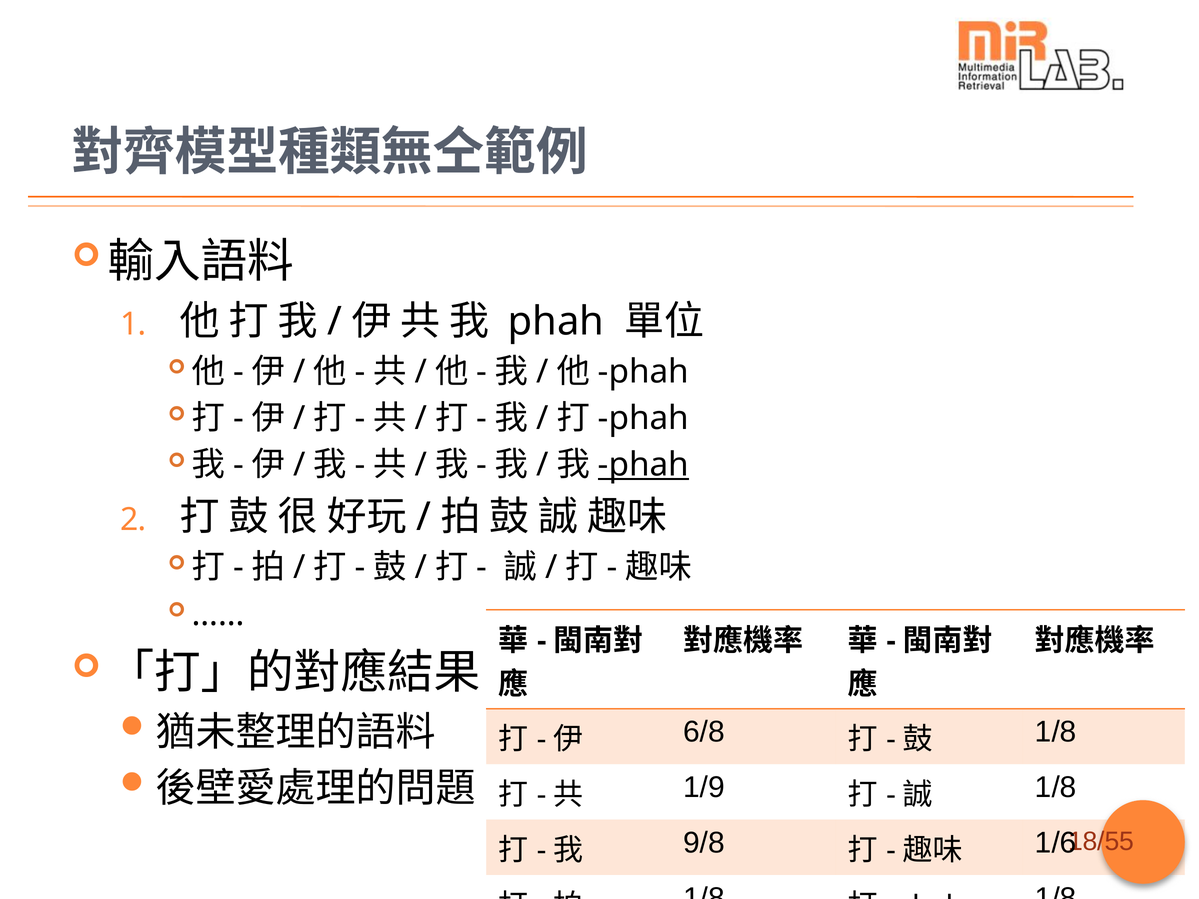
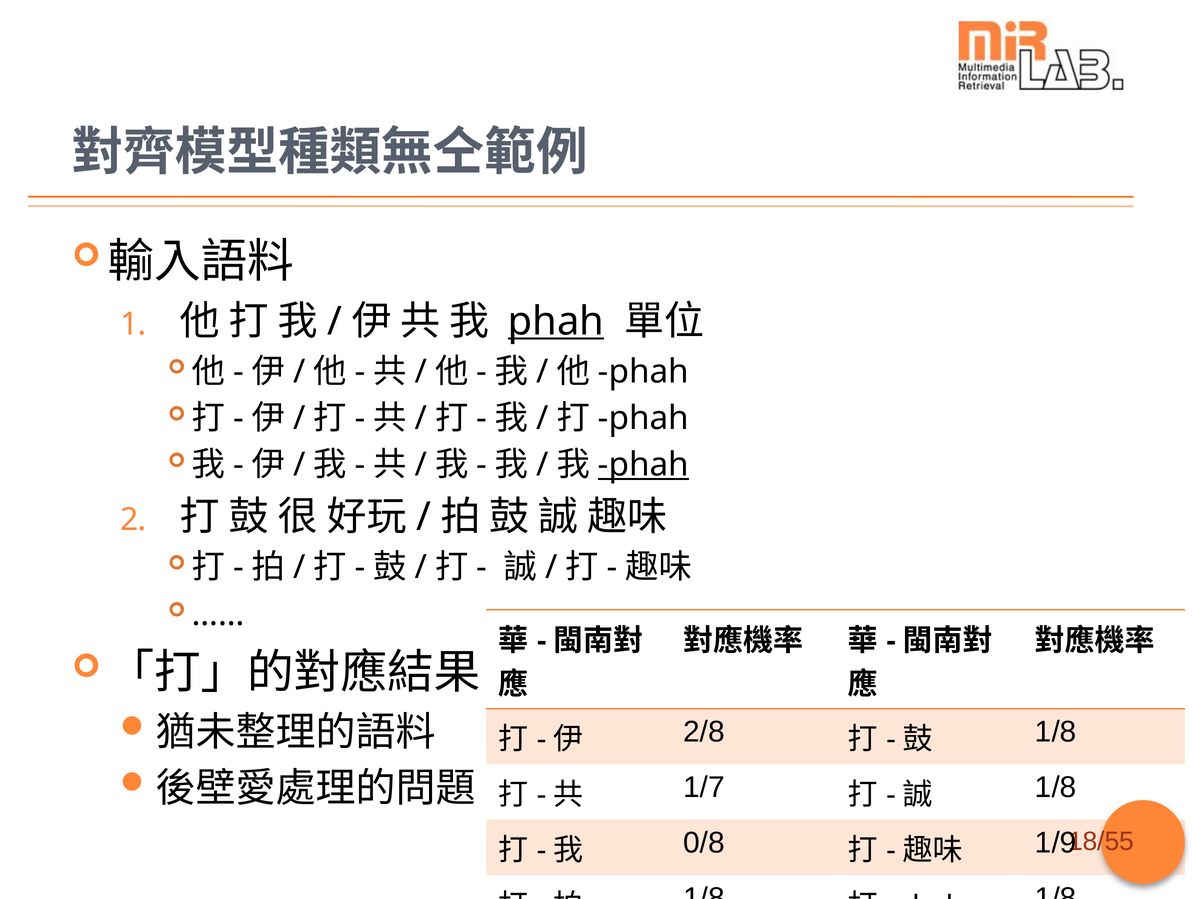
phah at (556, 321) underline: none -> present
6/8: 6/8 -> 2/8
1/9: 1/9 -> 1/7
9/8: 9/8 -> 0/8
1/6: 1/6 -> 1/9
